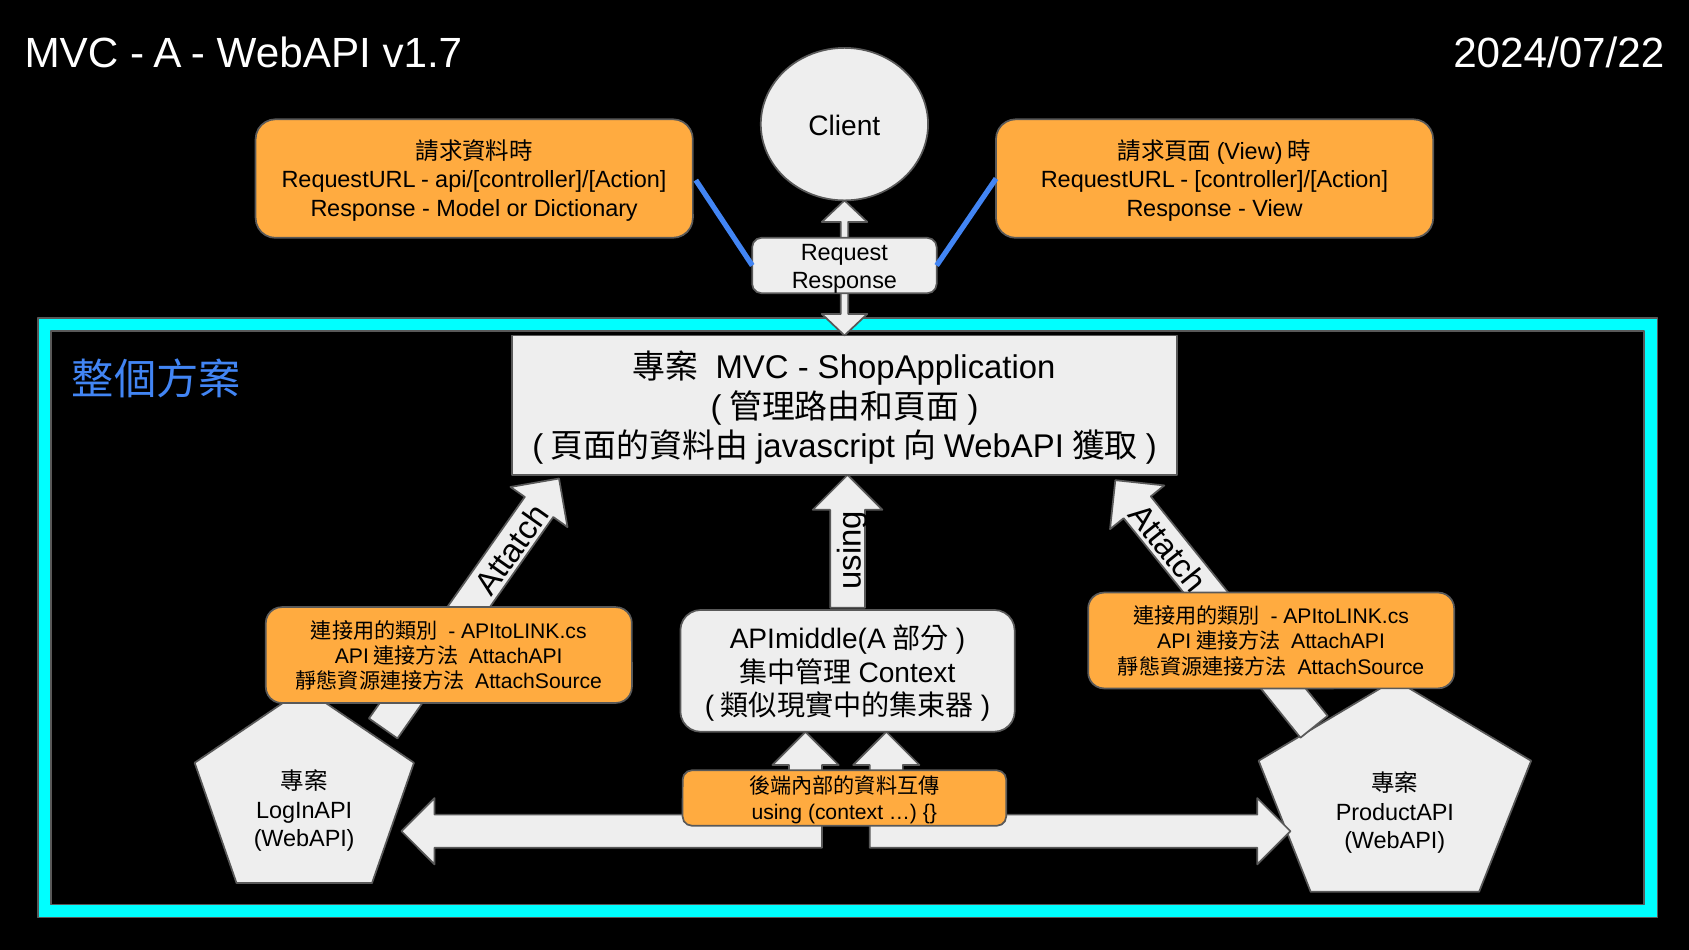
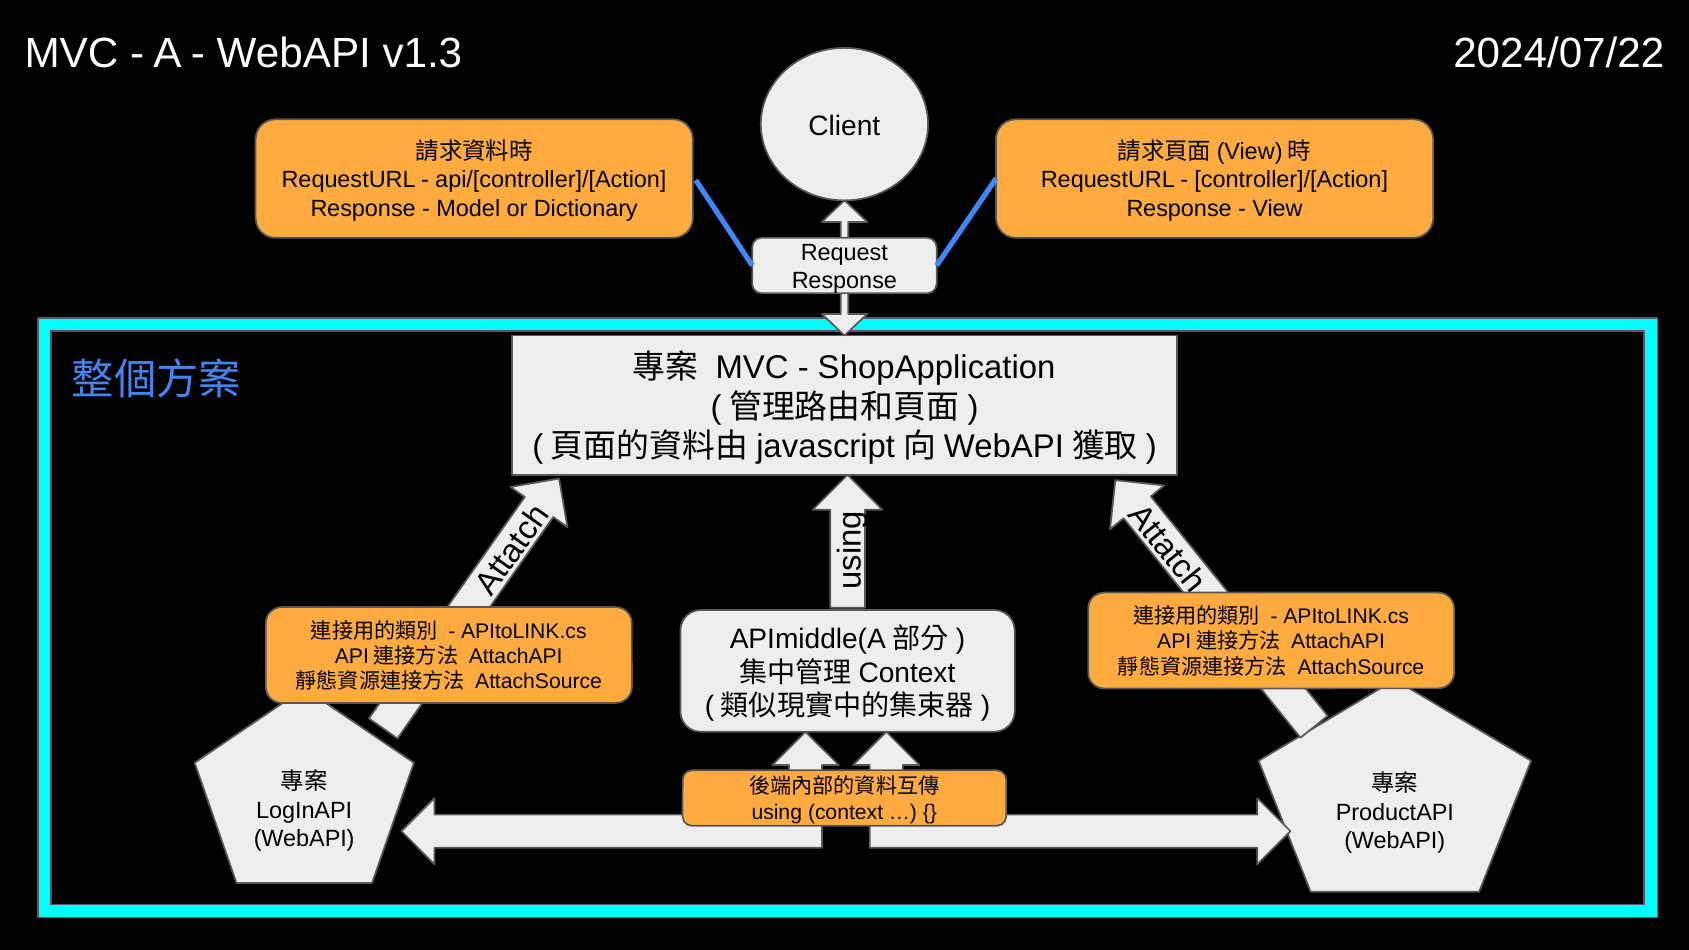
v1.7: v1.7 -> v1.3
